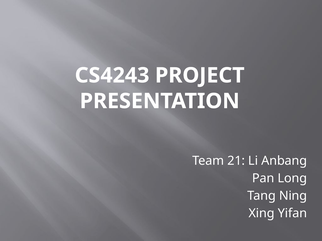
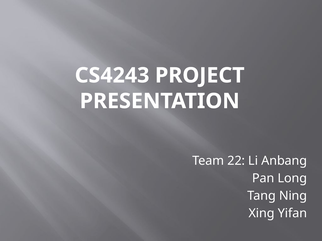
21: 21 -> 22
